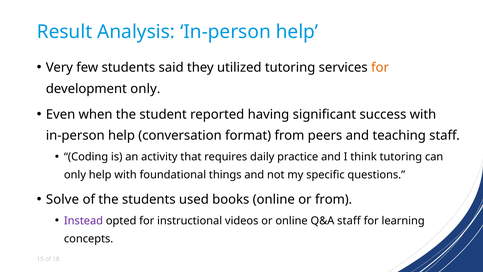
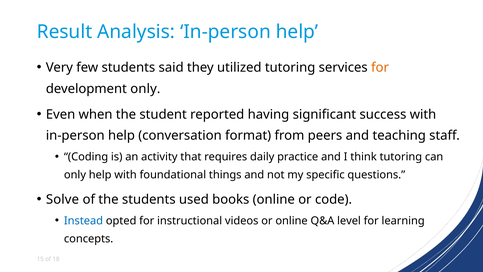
or from: from -> code
Instead colour: purple -> blue
Q&A staff: staff -> level
